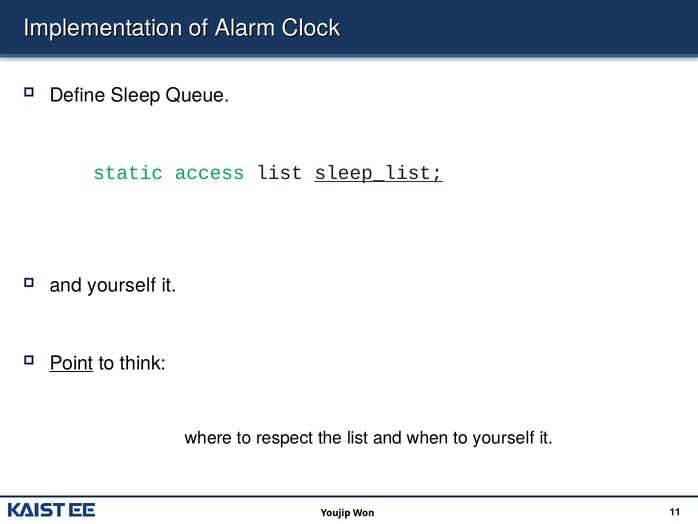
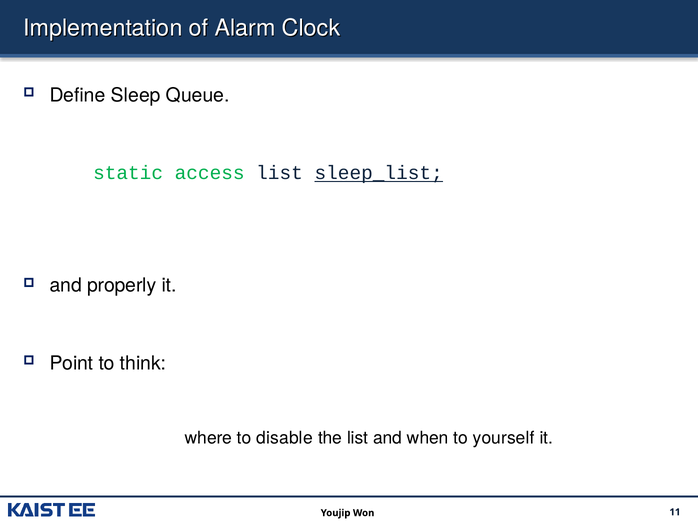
and yourself: yourself -> properly
Point underline: present -> none
respect: respect -> disable
